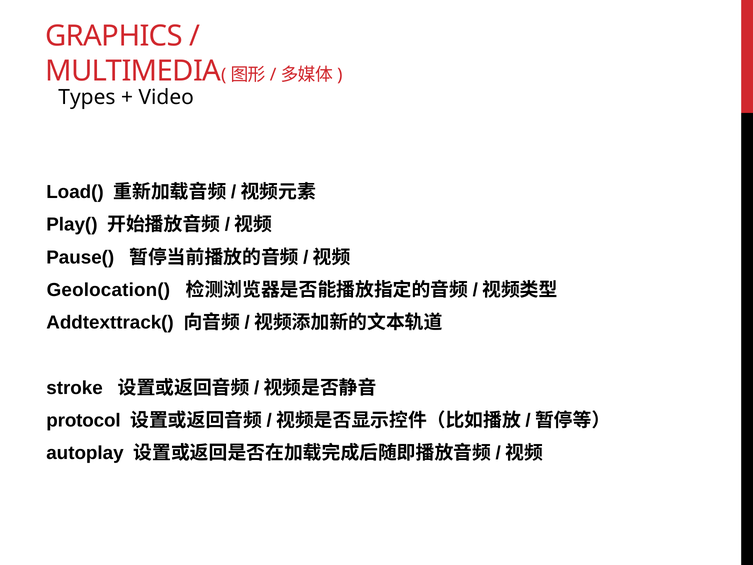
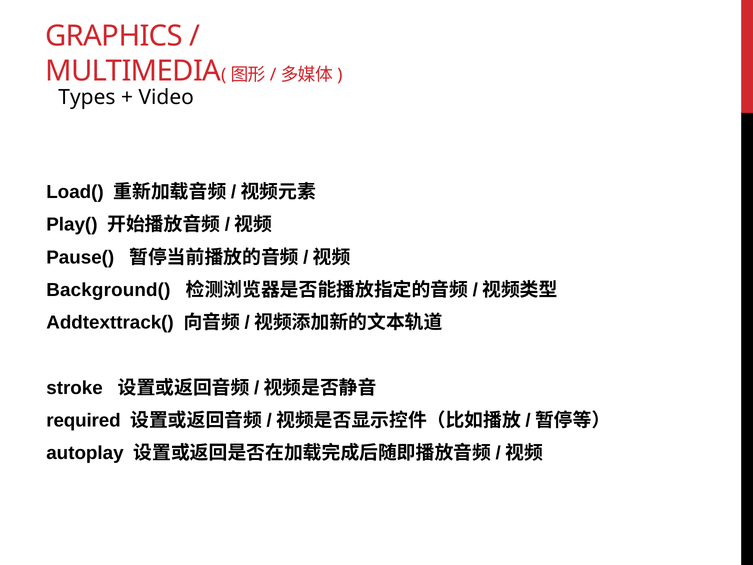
Geolocation(: Geolocation( -> Background(
protocol: protocol -> required
